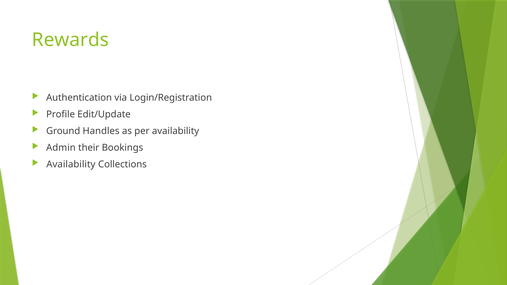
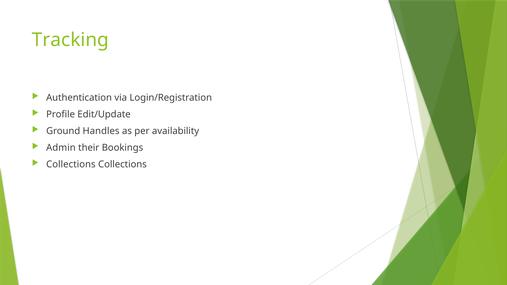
Rewards: Rewards -> Tracking
Availability at (71, 165): Availability -> Collections
